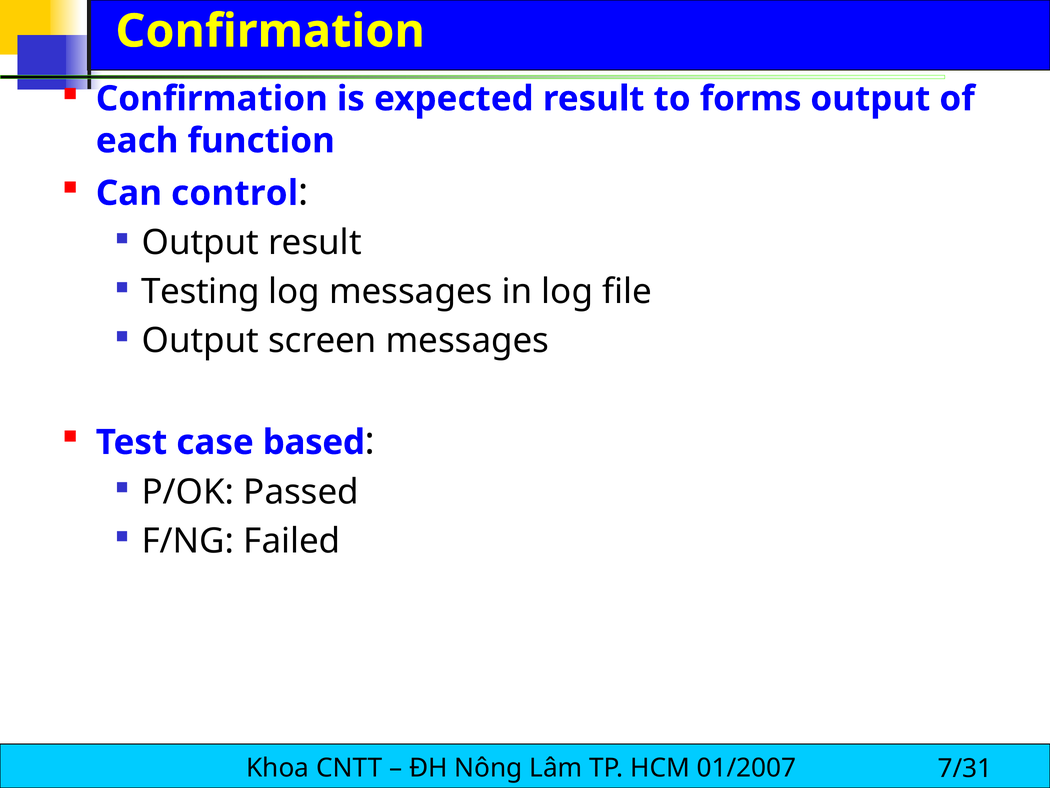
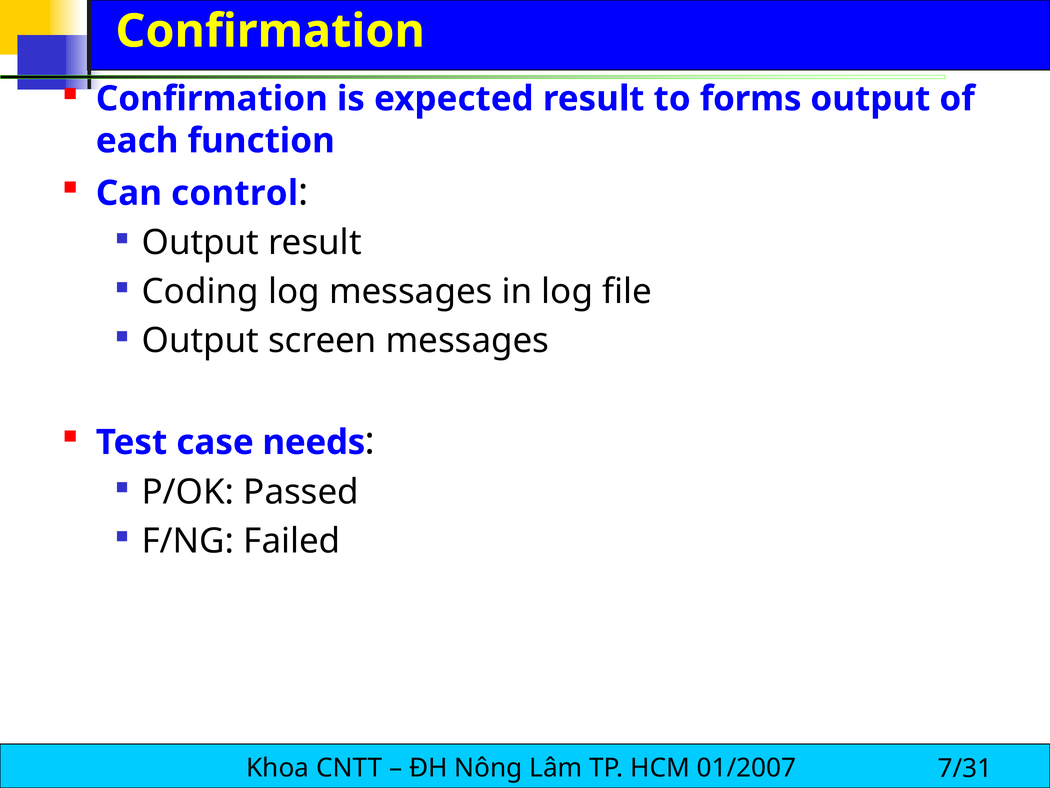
Testing: Testing -> Coding
based: based -> needs
